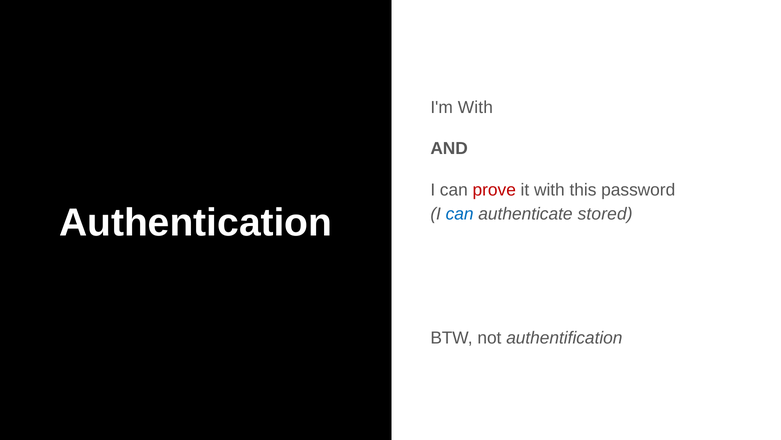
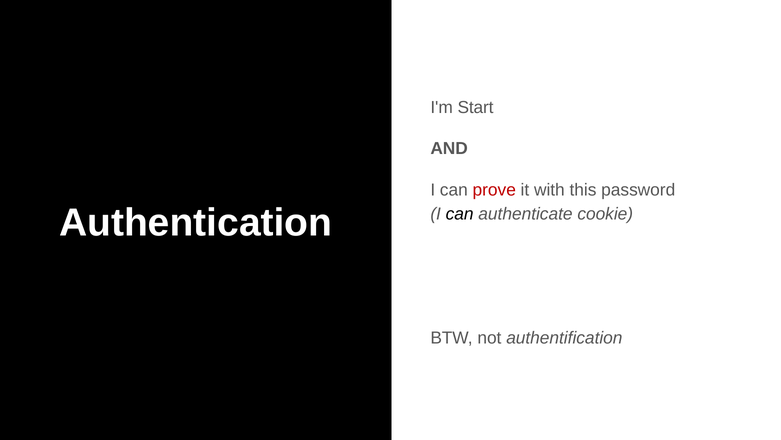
I'm With: With -> Start
can at (460, 214) colour: blue -> black
stored: stored -> cookie
